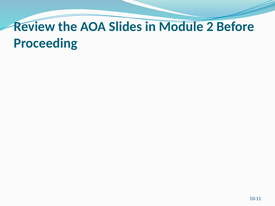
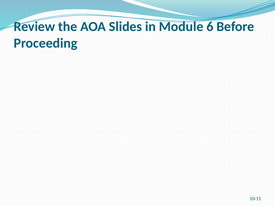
2: 2 -> 6
